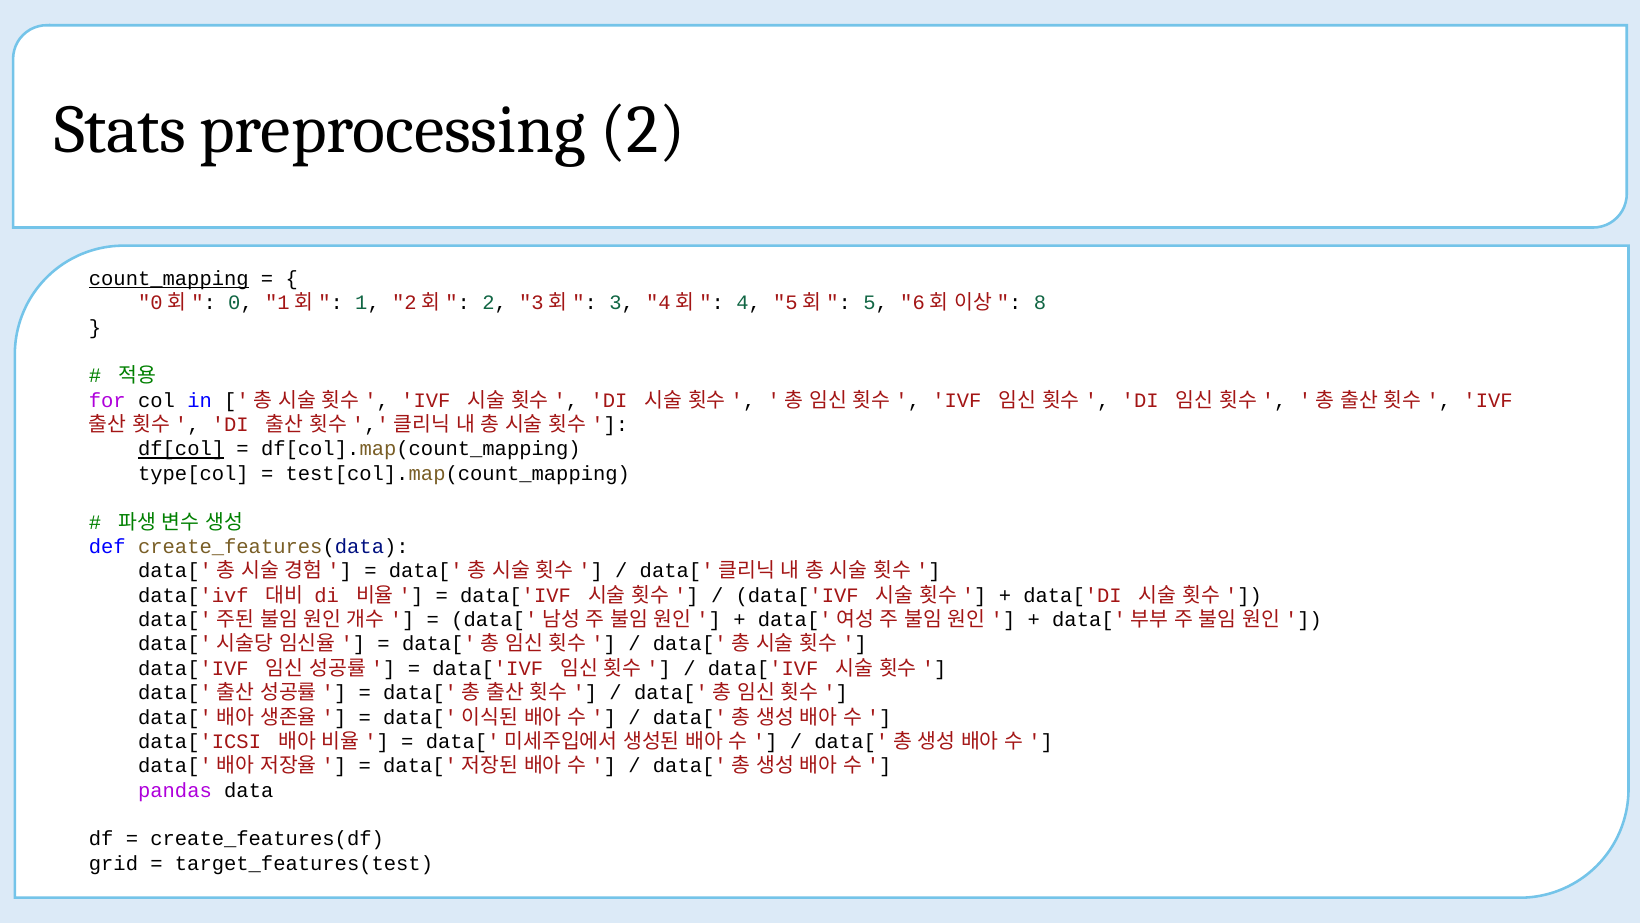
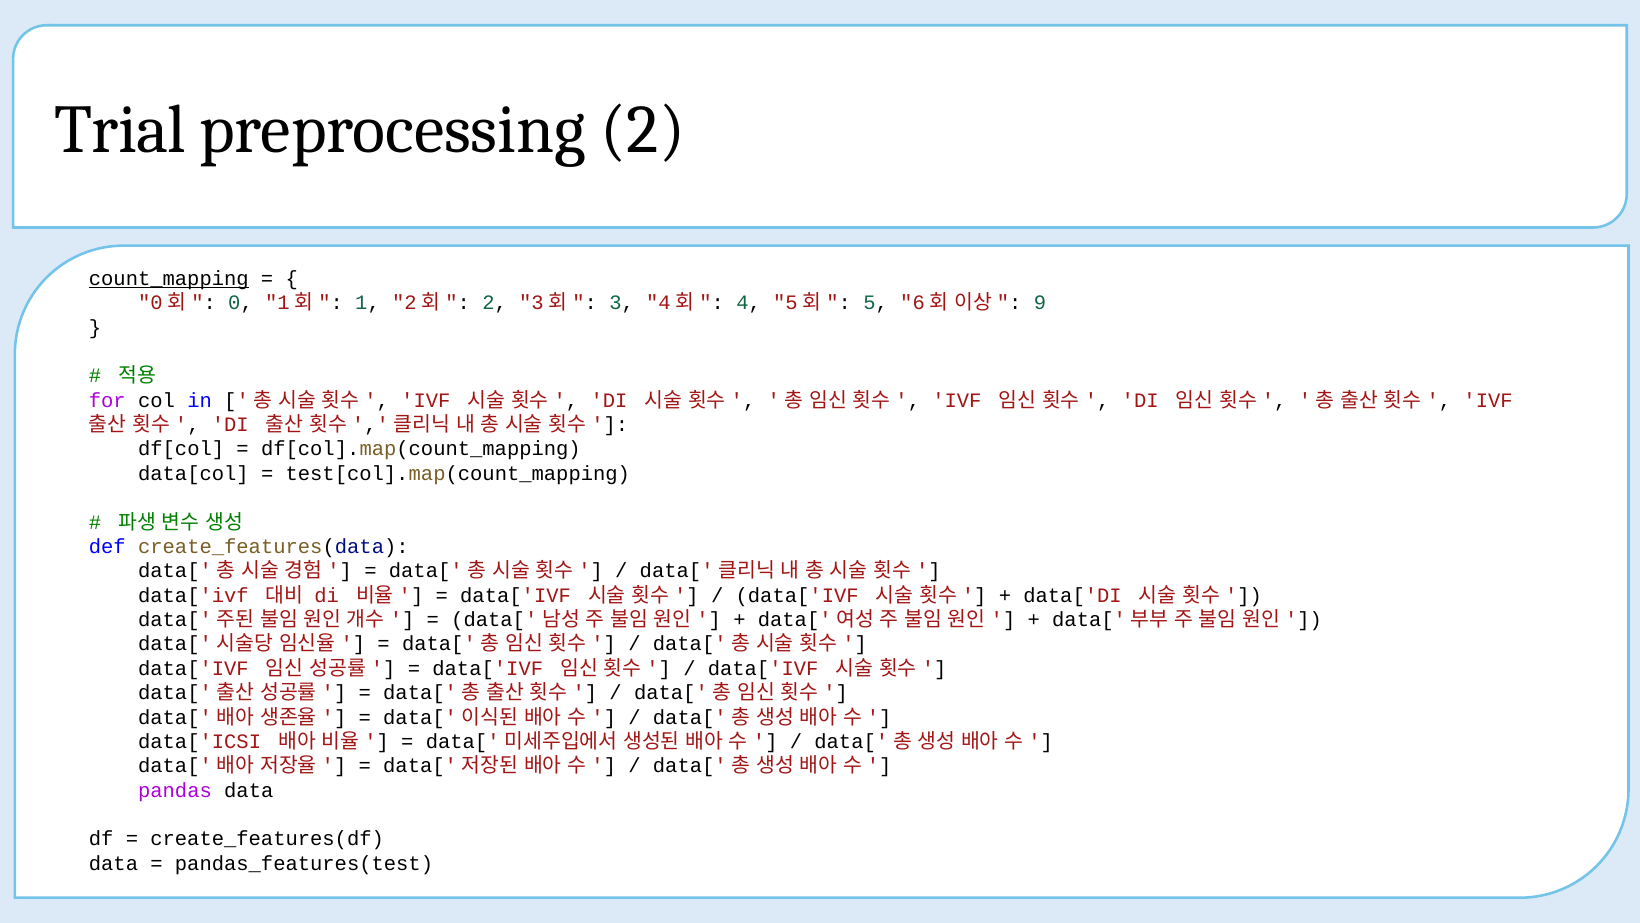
Stats: Stats -> Trial
8: 8 -> 9
df[col underline: present -> none
type[col: type[col -> data[col
grid at (113, 863): grid -> data
target_features(test: target_features(test -> pandas_features(test
